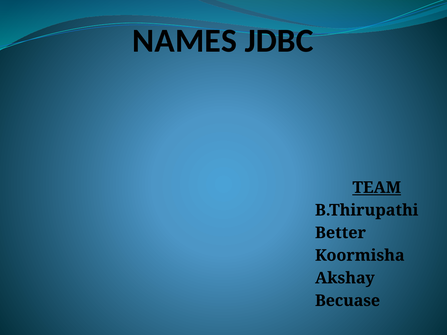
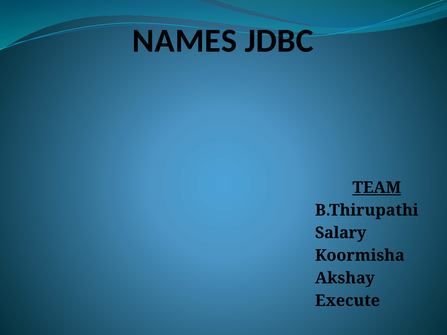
Better: Better -> Salary
Becuase: Becuase -> Execute
